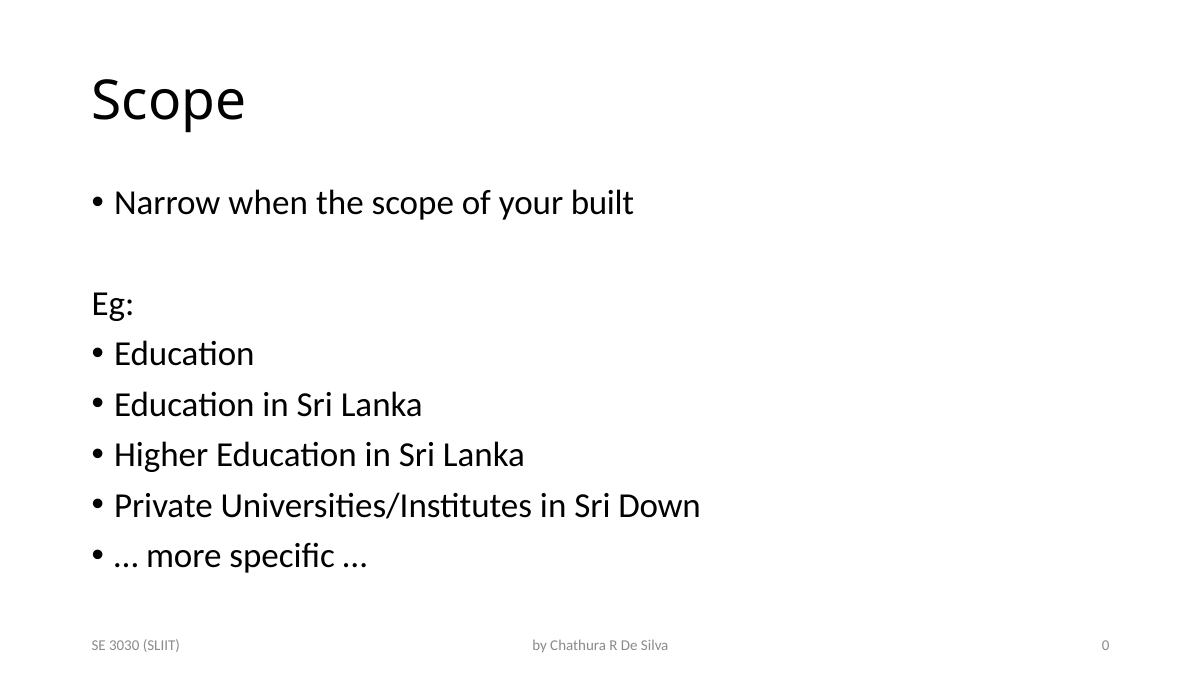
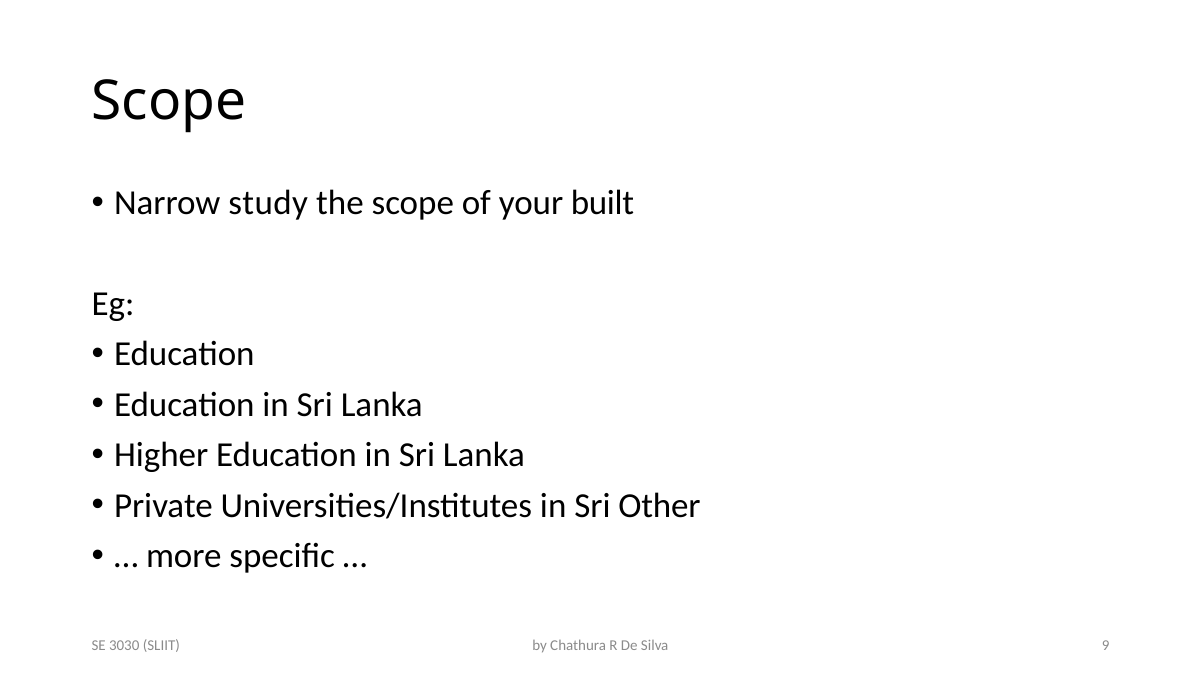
when: when -> study
Down: Down -> Other
0: 0 -> 9
